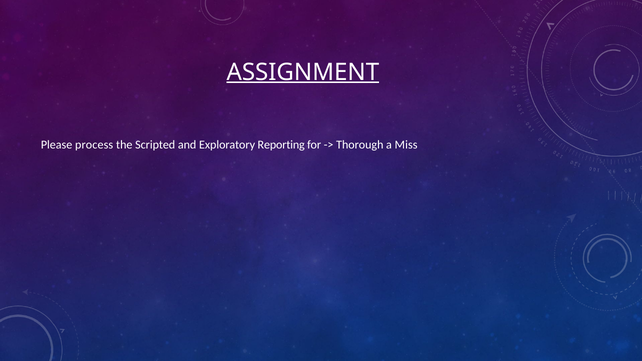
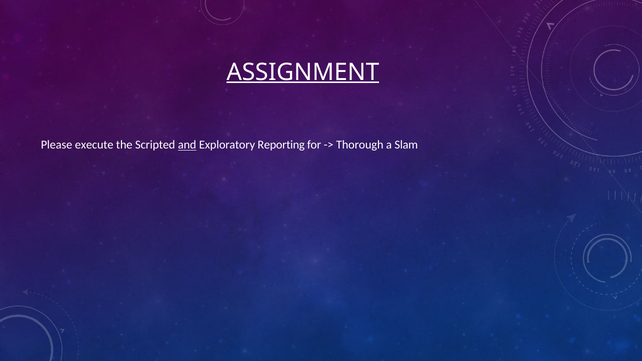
process: process -> execute
and underline: none -> present
Miss: Miss -> Slam
